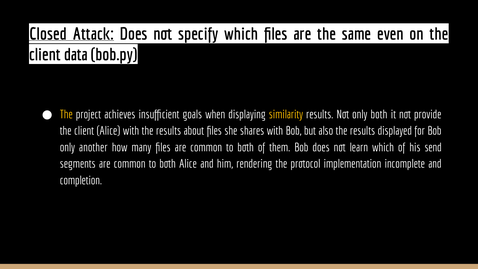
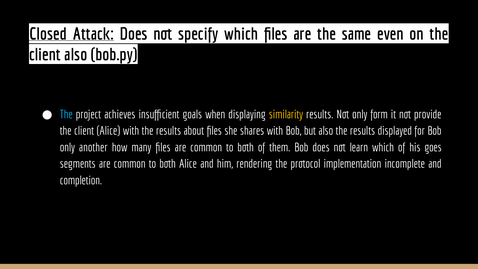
client data: data -> also
The at (66, 114) colour: yellow -> light blue
only both: both -> form
send: send -> goes
